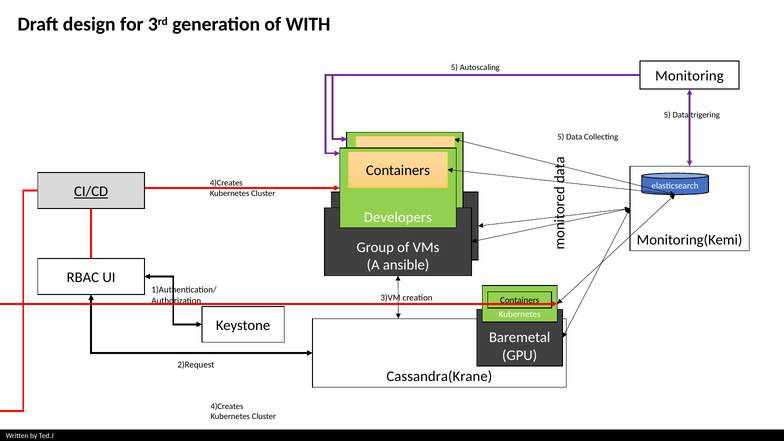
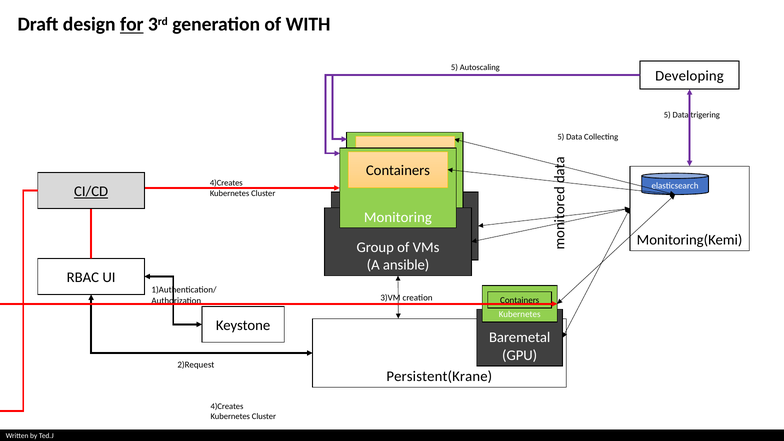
for underline: none -> present
Monitoring: Monitoring -> Developing
Developers: Developers -> Monitoring
Cassandra(Krane: Cassandra(Krane -> Persistent(Krane
